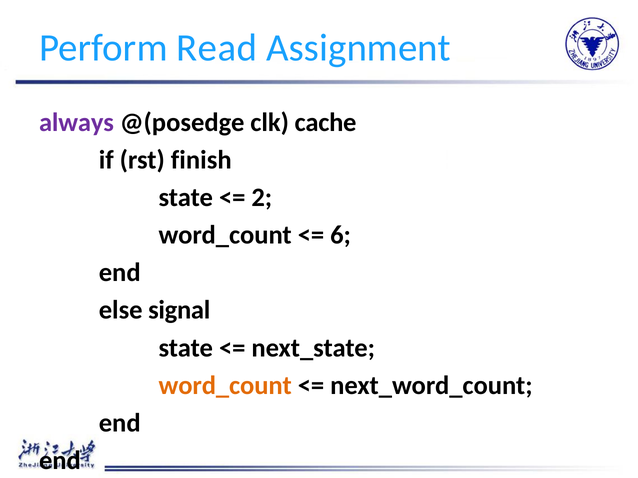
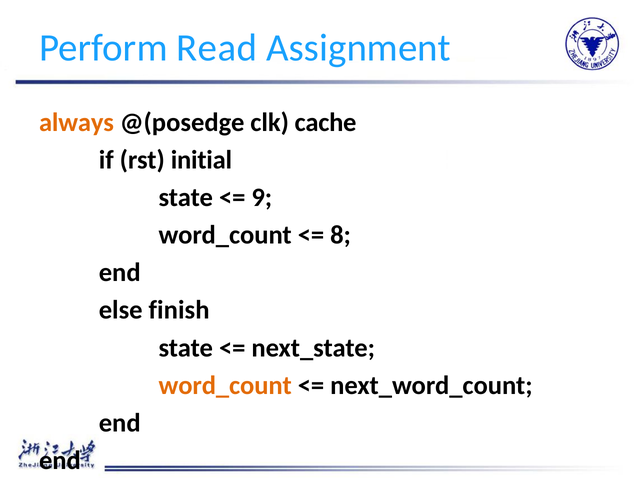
always colour: purple -> orange
finish: finish -> initial
2: 2 -> 9
6: 6 -> 8
signal: signal -> finish
